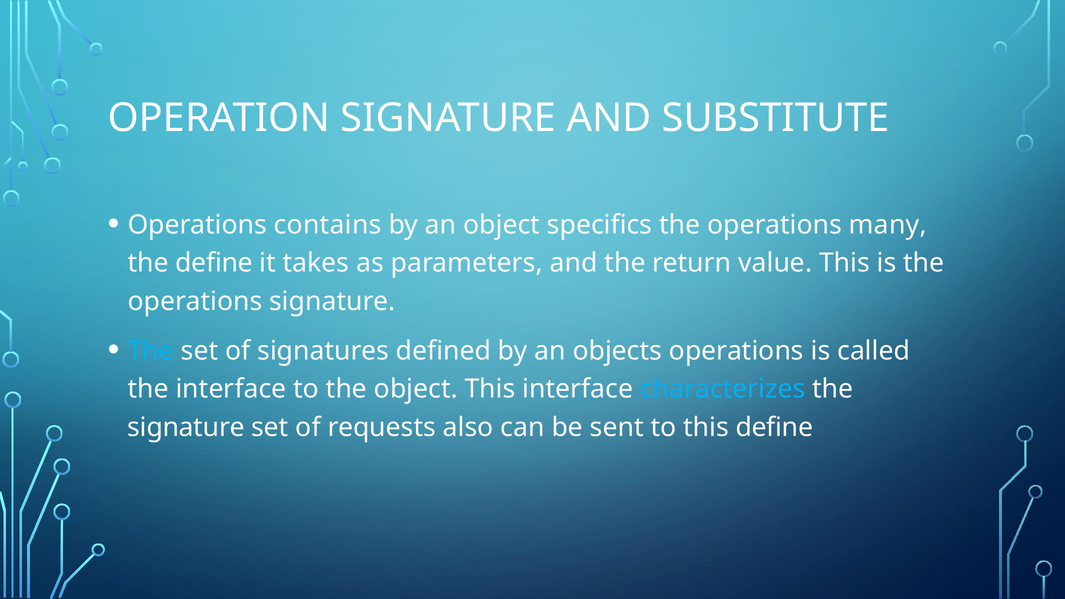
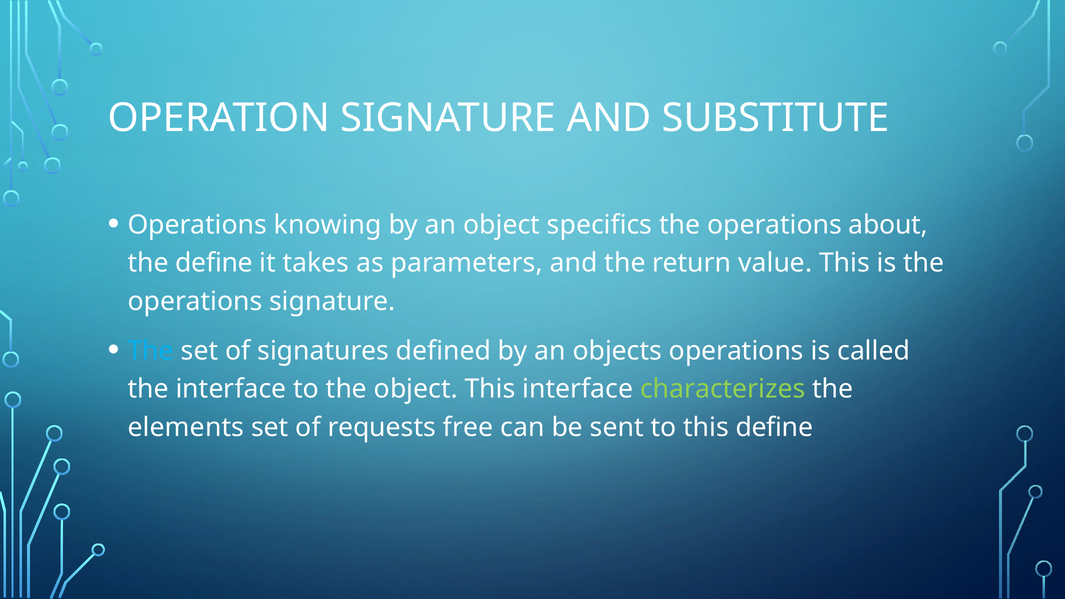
contains: contains -> knowing
many: many -> about
characterizes colour: light blue -> light green
signature at (186, 428): signature -> elements
also: also -> free
